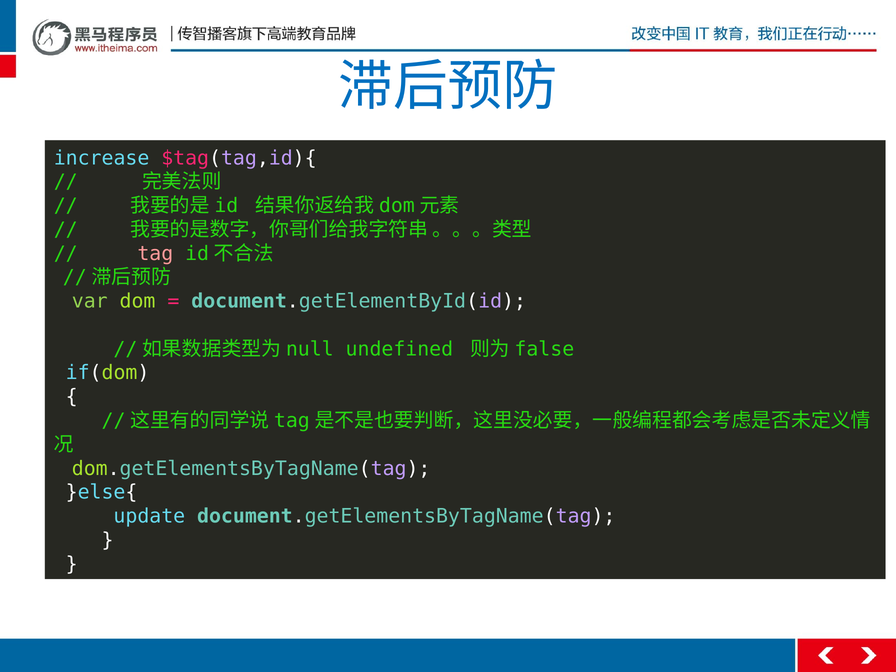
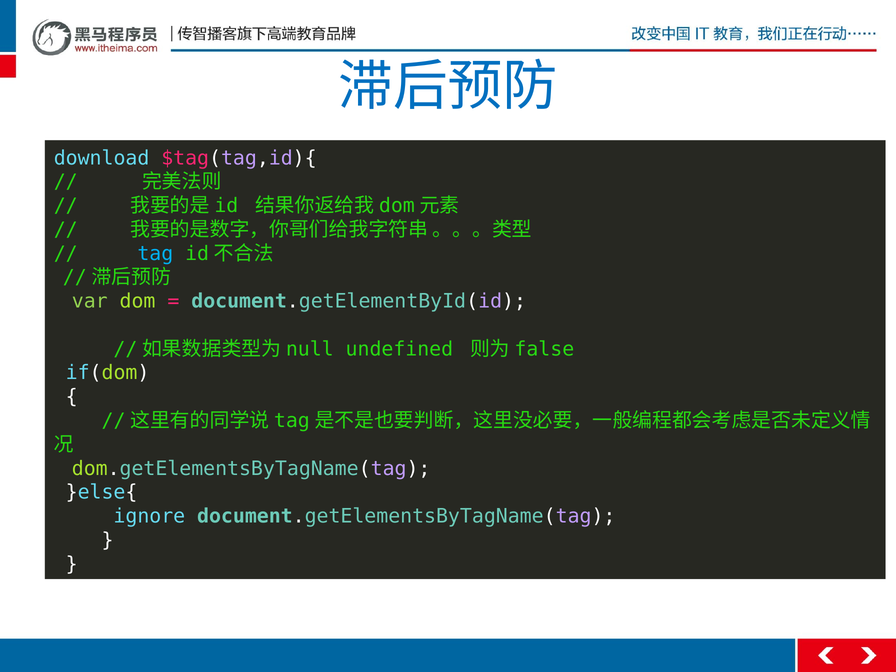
increase: increase -> download
tag colour: pink -> light blue
update: update -> ignore
